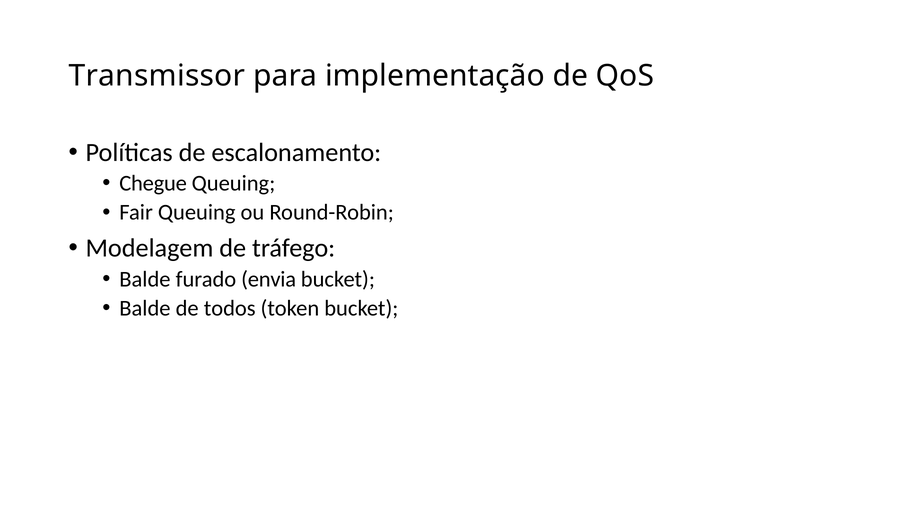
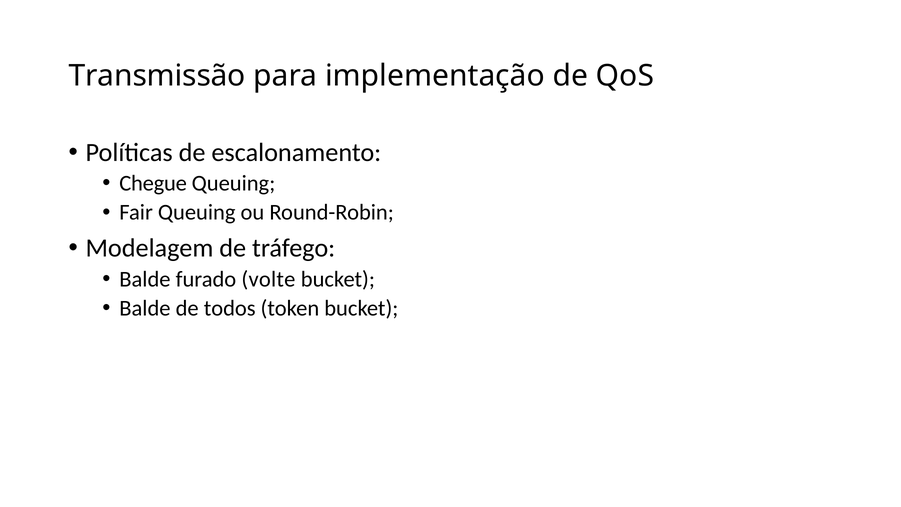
Transmissor: Transmissor -> Transmissão
envia: envia -> volte
